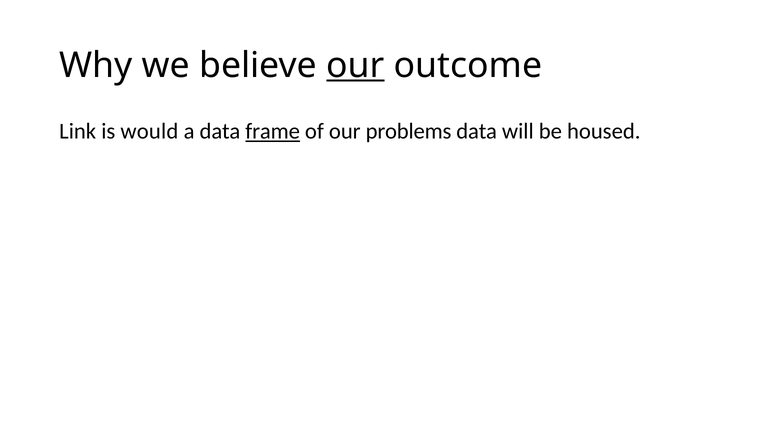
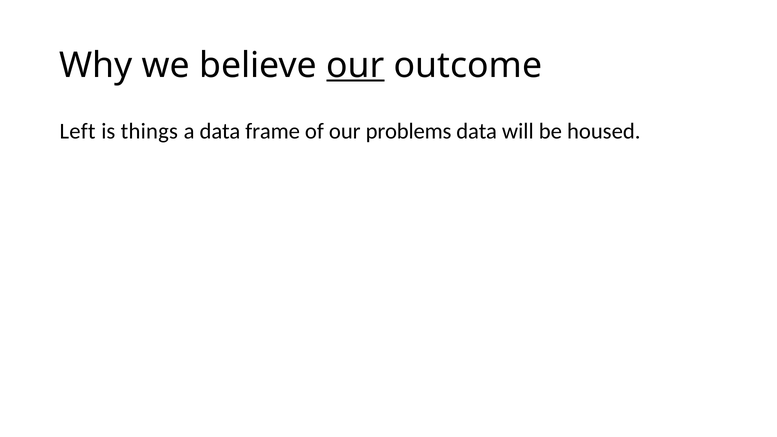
Link: Link -> Left
would: would -> things
frame underline: present -> none
